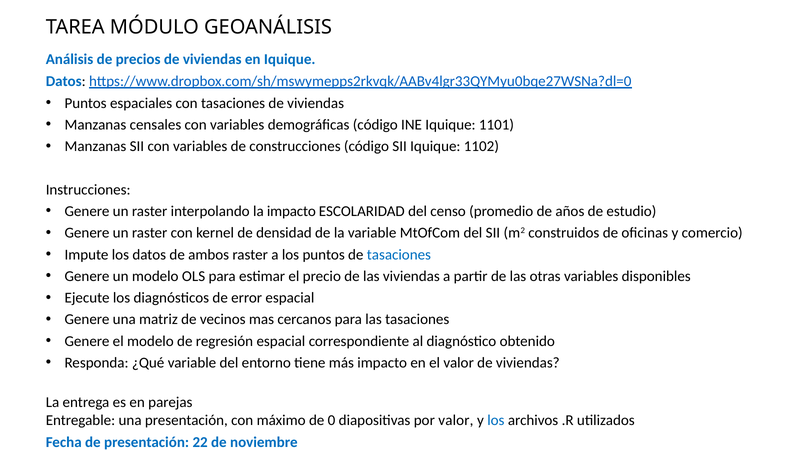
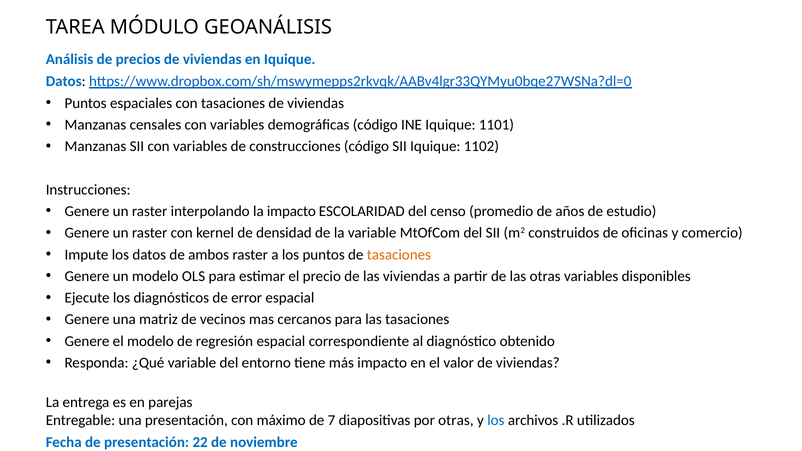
tasaciones at (399, 255) colour: blue -> orange
0: 0 -> 7
por valor: valor -> otras
